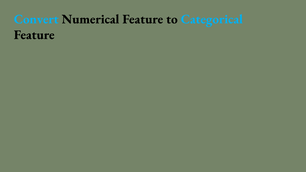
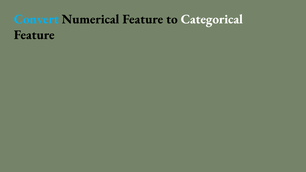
Categorical colour: light blue -> white
